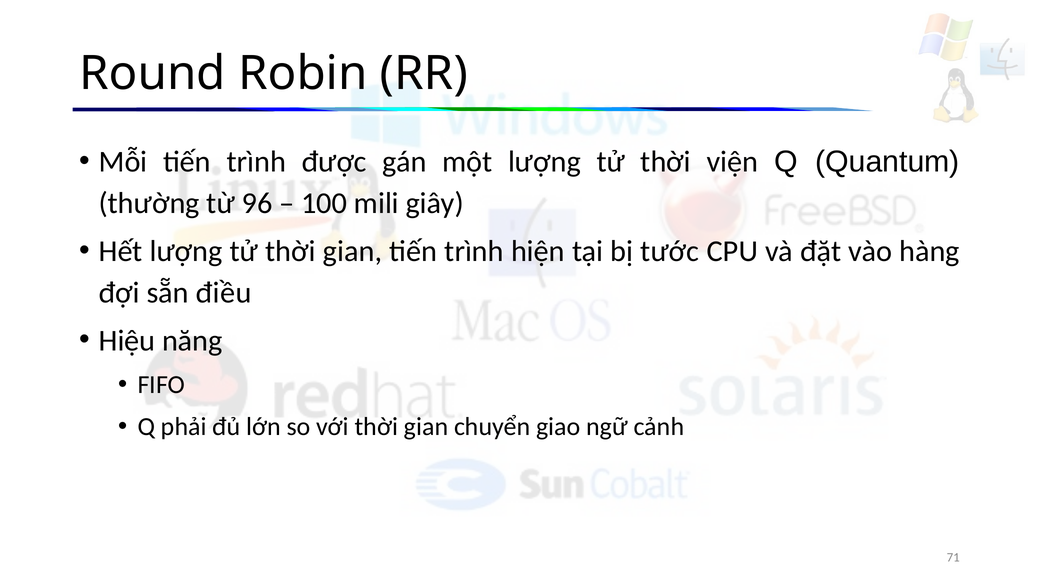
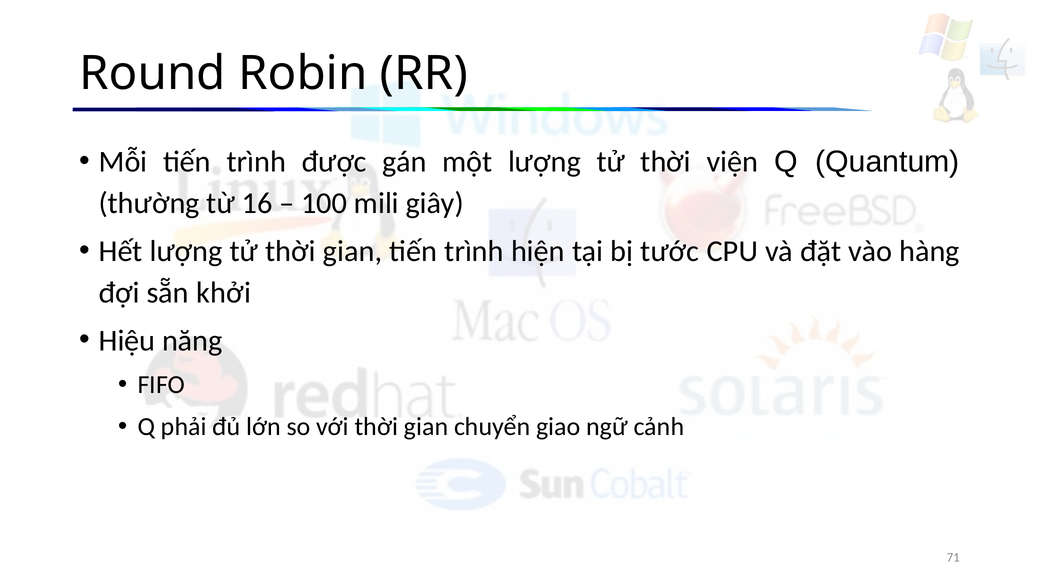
96: 96 -> 16
điều: điều -> khởi
